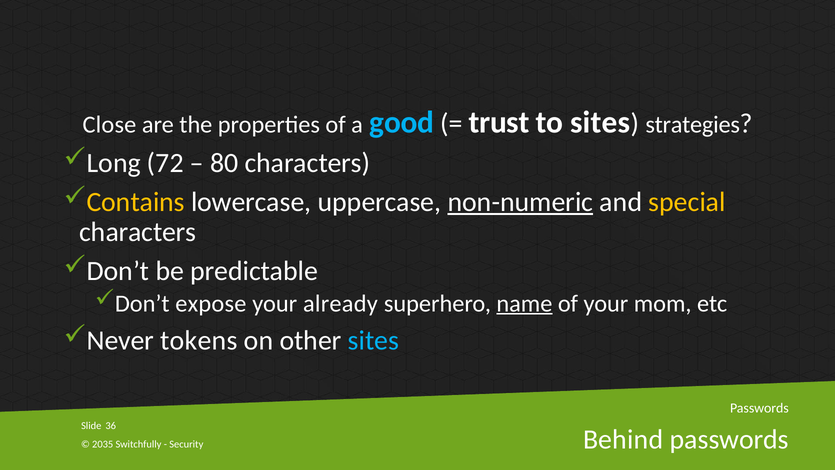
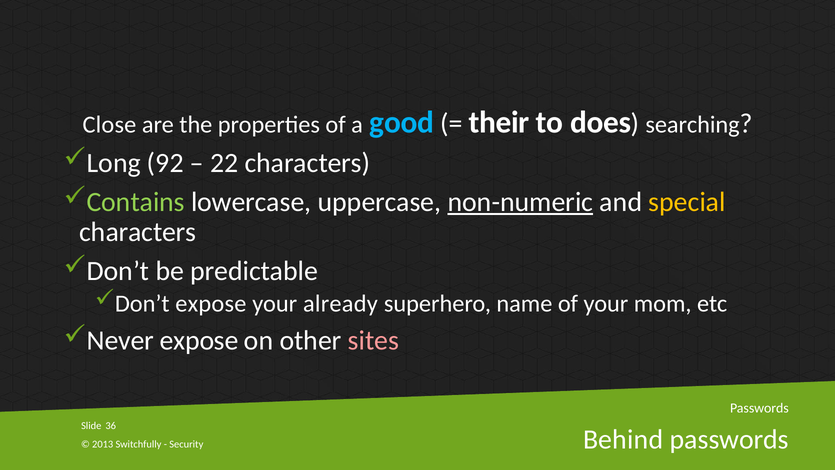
trust: trust -> their
to sites: sites -> does
strategies: strategies -> searching
72: 72 -> 92
80: 80 -> 22
Contains colour: yellow -> light green
name underline: present -> none
Never tokens: tokens -> expose
sites at (374, 340) colour: light blue -> pink
2035: 2035 -> 2013
